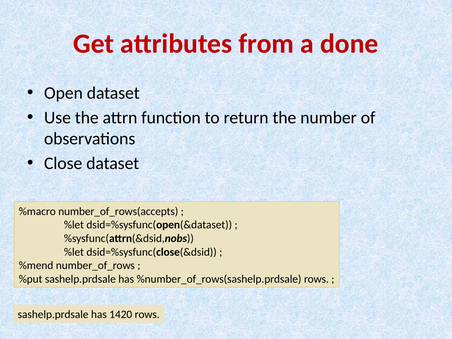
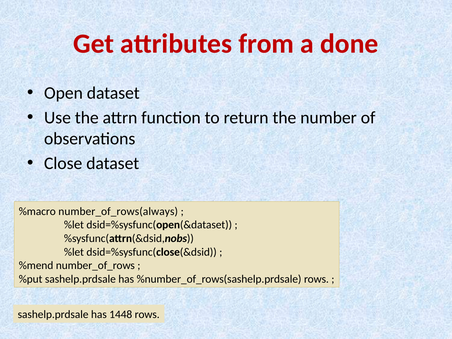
number_of_rows(accepts: number_of_rows(accepts -> number_of_rows(always
1420: 1420 -> 1448
